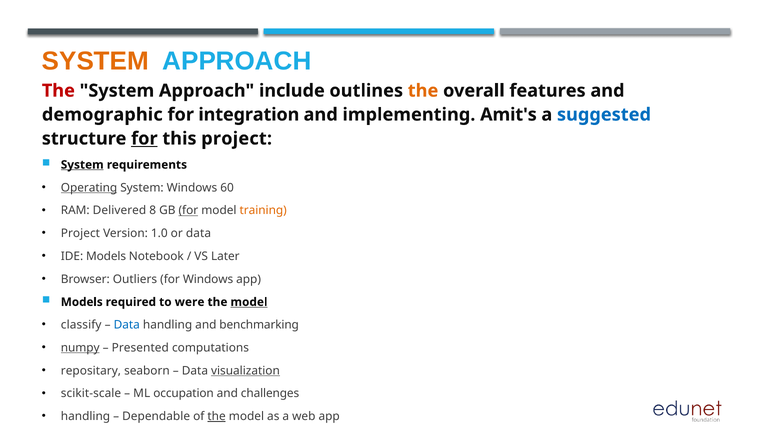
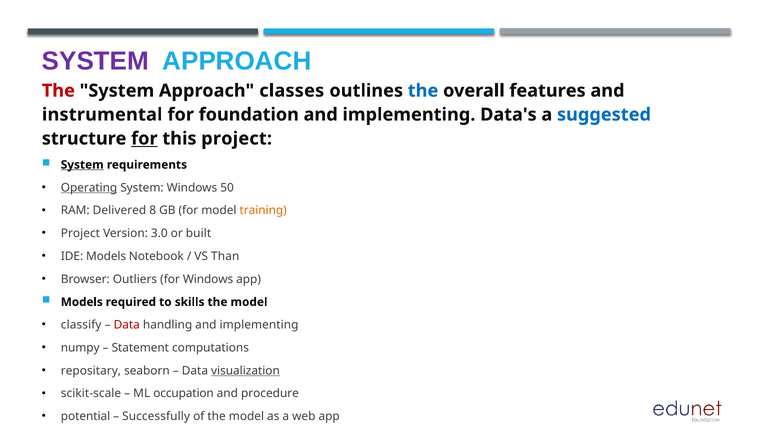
SYSTEM at (95, 61) colour: orange -> purple
include: include -> classes
the at (423, 91) colour: orange -> blue
demographic: demographic -> instrumental
integration: integration -> foundation
Amit's: Amit's -> Data's
60: 60 -> 50
for at (188, 211) underline: present -> none
1.0: 1.0 -> 3.0
or data: data -> built
Later: Later -> Than
were: were -> skills
model at (249, 302) underline: present -> none
Data at (127, 325) colour: blue -> red
handling and benchmarking: benchmarking -> implementing
numpy underline: present -> none
Presented: Presented -> Statement
challenges: challenges -> procedure
handling at (85, 417): handling -> potential
Dependable: Dependable -> Successfully
the at (217, 417) underline: present -> none
